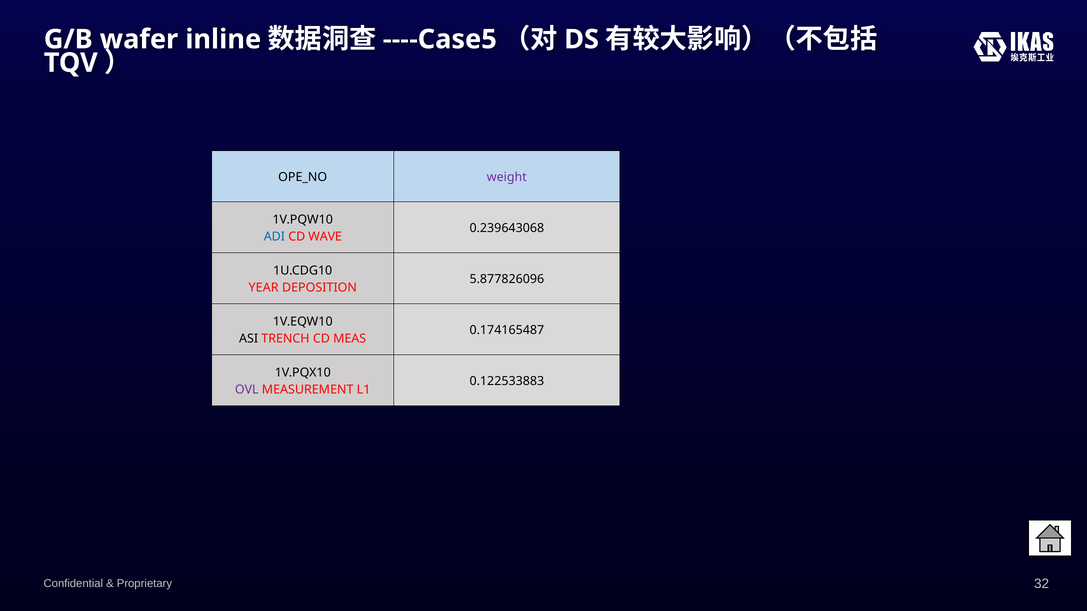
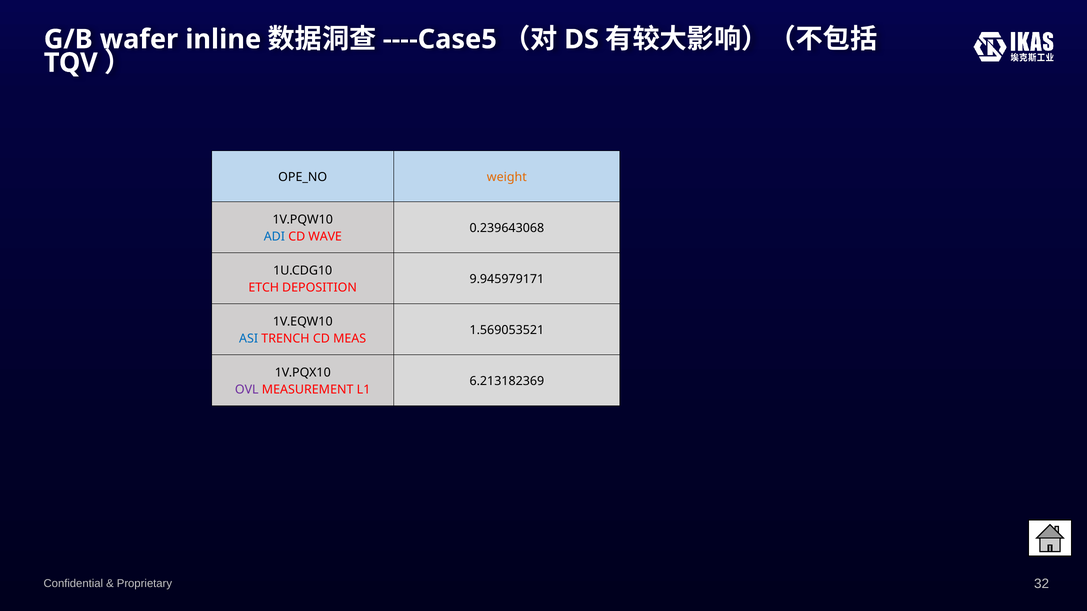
weight colour: purple -> orange
5.877826096: 5.877826096 -> 9.945979171
YEAR: YEAR -> ETCH
0.174165487: 0.174165487 -> 1.569053521
ASI colour: black -> blue
0.122533883: 0.122533883 -> 6.213182369
